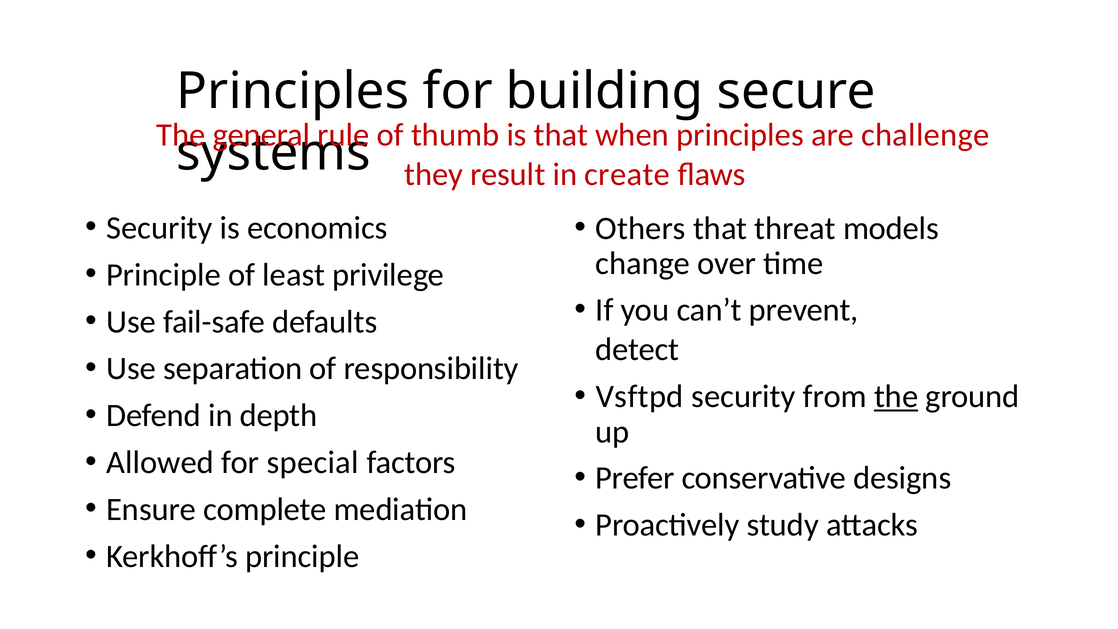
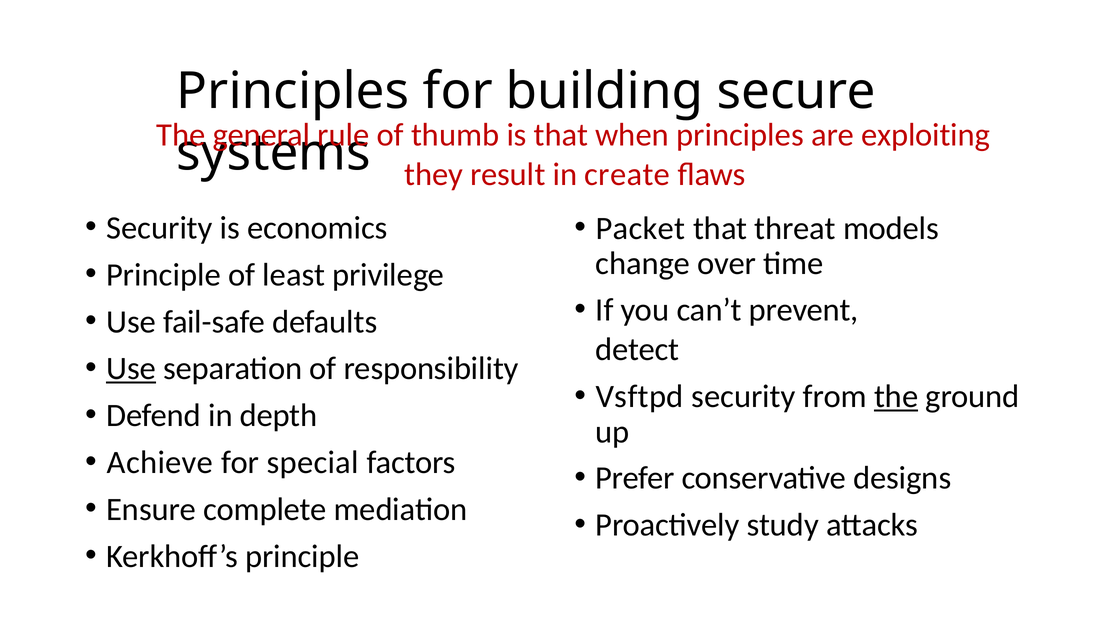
challenge: challenge -> exploiting
Others: Others -> Packet
Use at (131, 369) underline: none -> present
Allowed: Allowed -> Achieve
